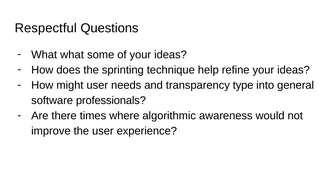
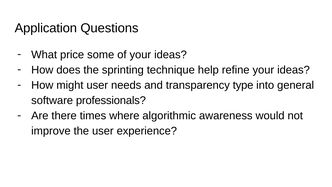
Respectful: Respectful -> Application
What what: what -> price
